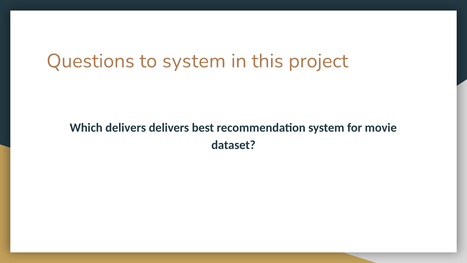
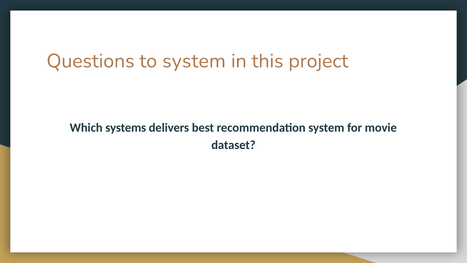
Which delivers: delivers -> systems
